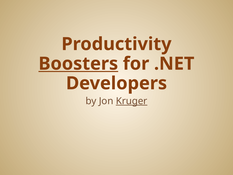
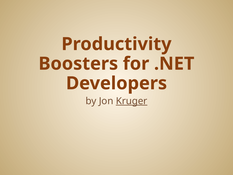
Boosters underline: present -> none
